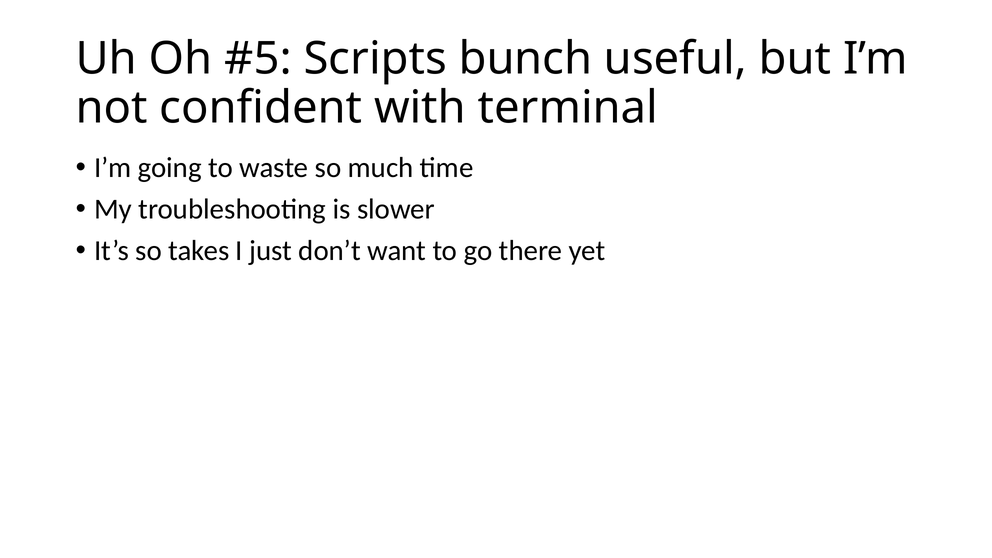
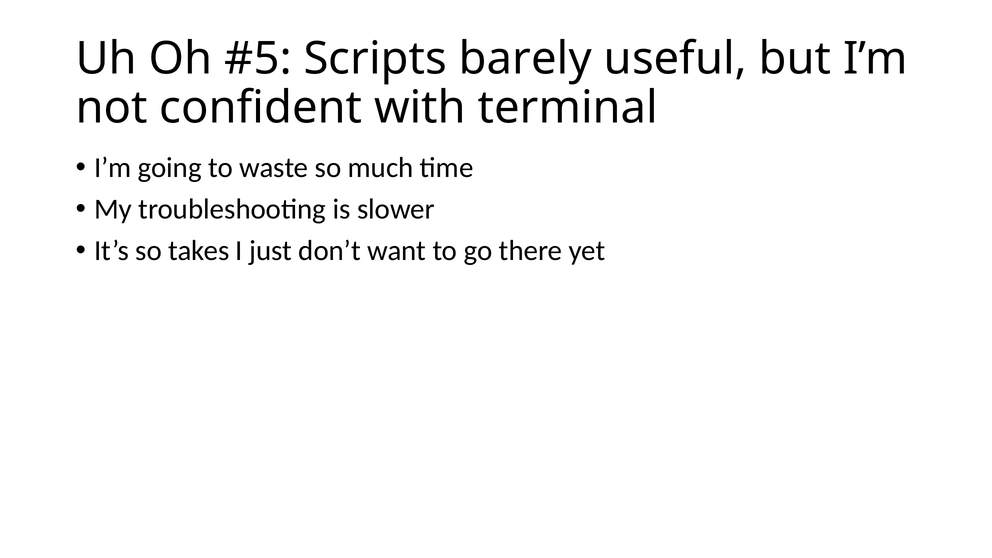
bunch: bunch -> barely
